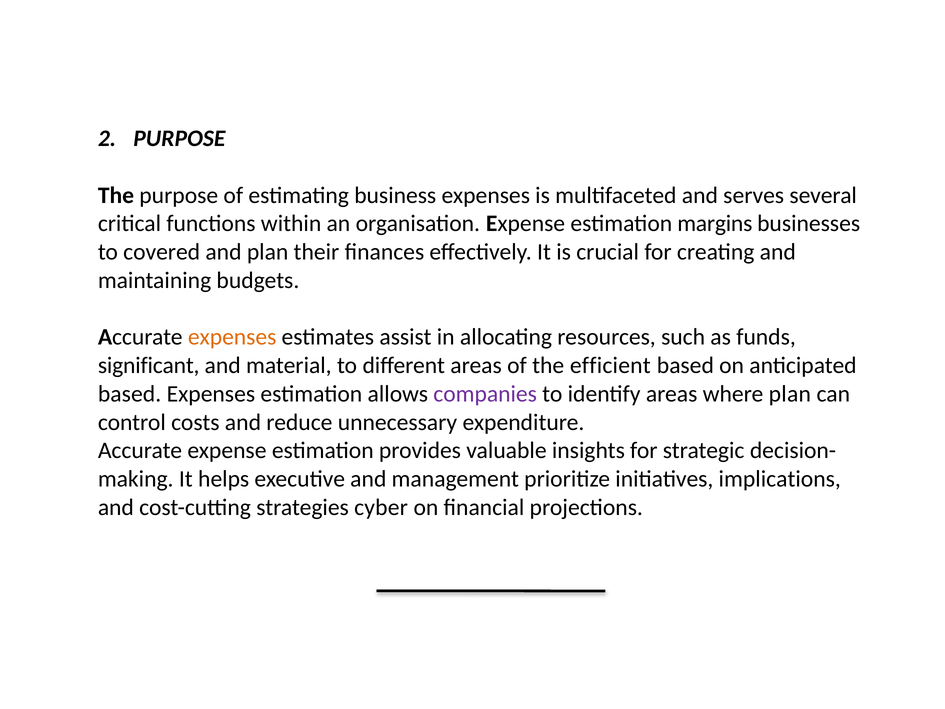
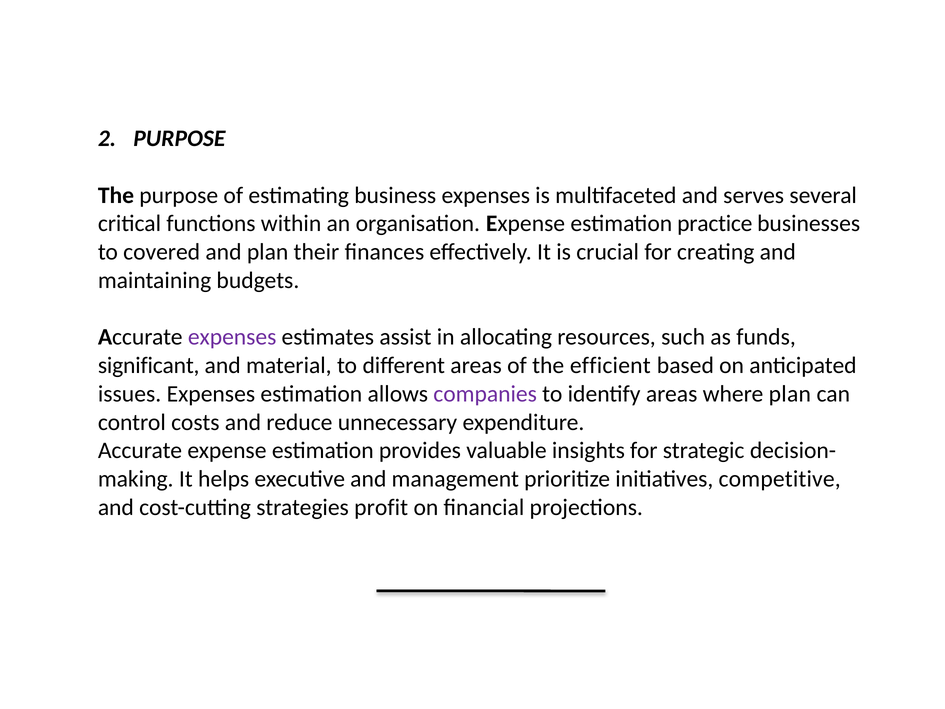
margins: margins -> practice
expenses at (232, 337) colour: orange -> purple
based at (130, 394): based -> issues
implications: implications -> competitive
cyber: cyber -> profit
